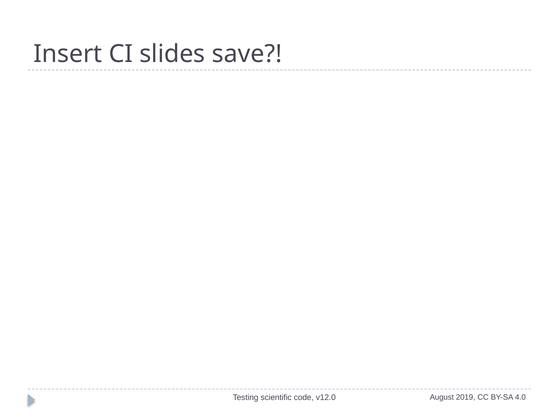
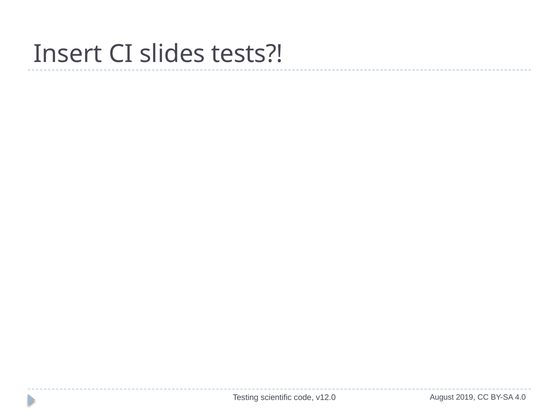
save: save -> tests
